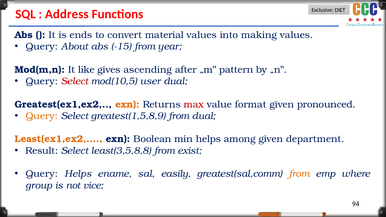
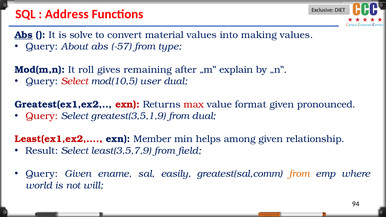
Abs at (24, 35) underline: none -> present
ends: ends -> solve
-15: -15 -> -57
year: year -> type
like: like -> roll
ascending: ascending -> remaining
pattern: pattern -> explain
exn at (127, 104) colour: orange -> red
Query at (42, 116) colour: orange -> red
greatest(1,5,8,9: greatest(1,5,8,9 -> greatest(3,5,1,9
Least(ex1,ex2,… colour: orange -> red
Boolean: Boolean -> Member
department: department -> relationship
least(3,5,8,8: least(3,5,8,8 -> least(3,5,7,9
exist: exist -> field
Query Helps: Helps -> Given
group: group -> world
vice: vice -> will
